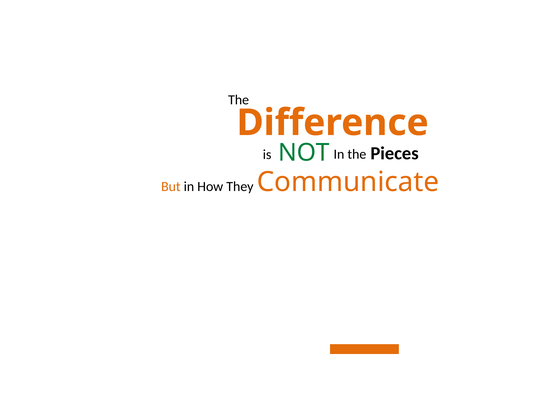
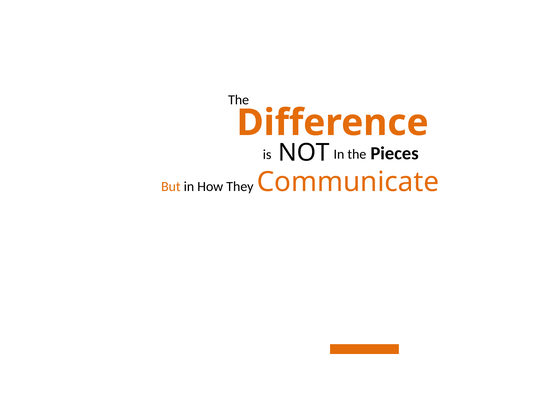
NOT colour: green -> black
